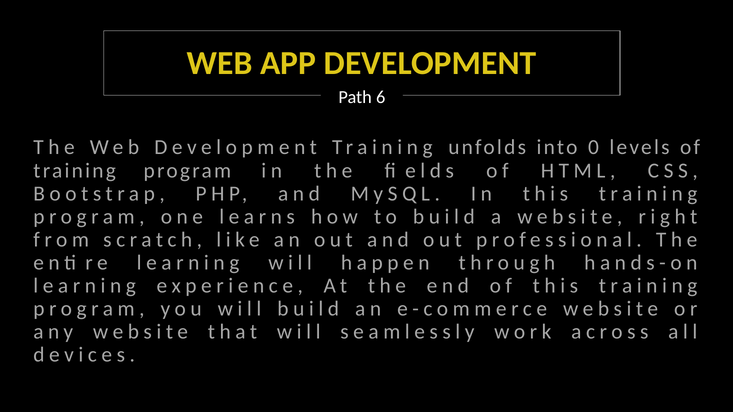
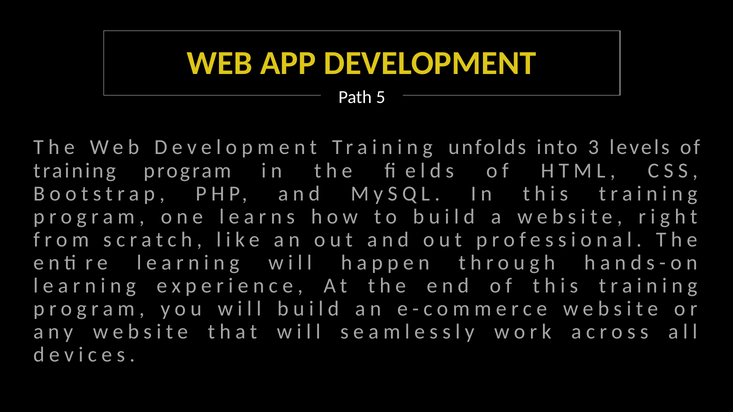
6: 6 -> 5
0: 0 -> 3
